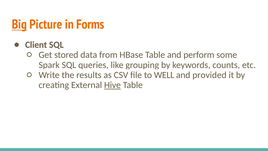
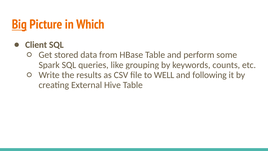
Forms: Forms -> Which
provided: provided -> following
Hive underline: present -> none
